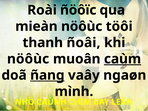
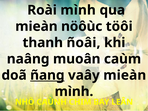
Roài ñöôïc: ñöôïc -> mình
nöôùc at (28, 59): nöôùc -> naâng
caùm underline: present -> none
vaây ngaøn: ngaøn -> mieàn
